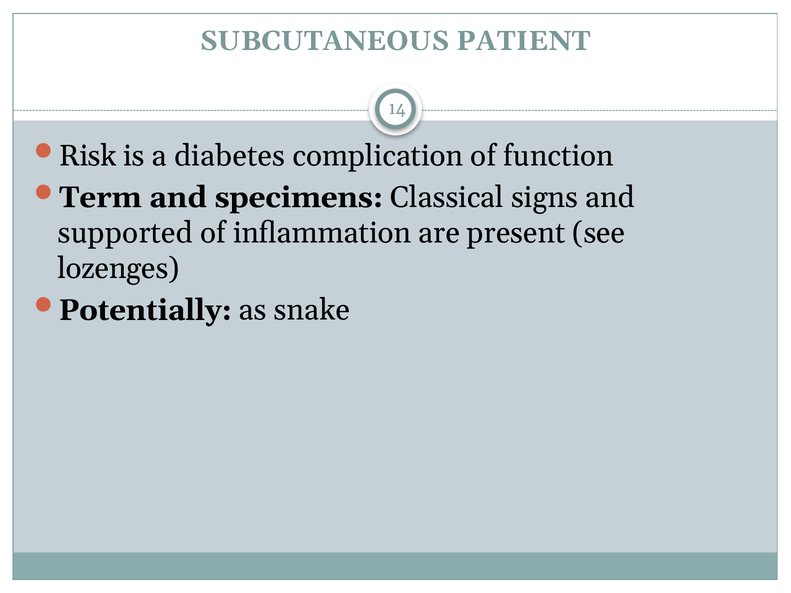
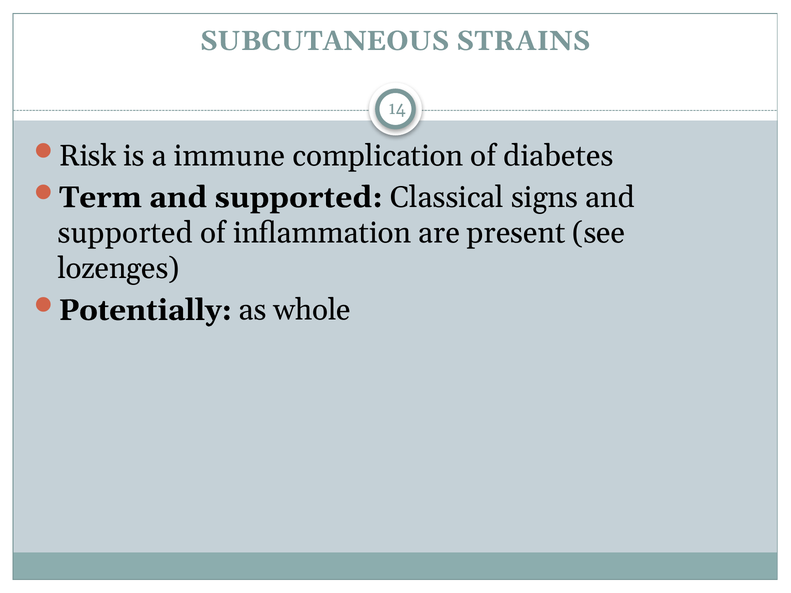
PATIENT: PATIENT -> STRAINS
diabetes: diabetes -> immune
function: function -> diabetes
specimens at (299, 197): specimens -> supported
snake: snake -> whole
